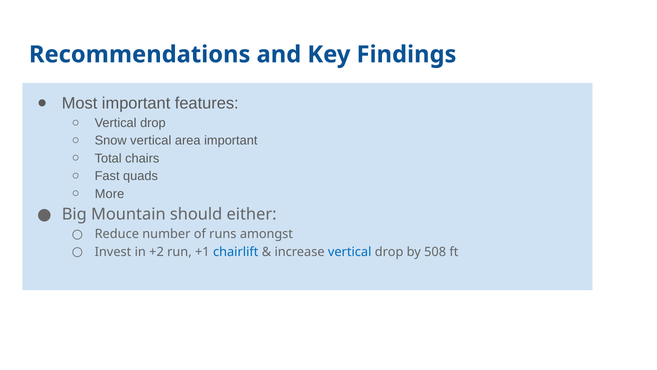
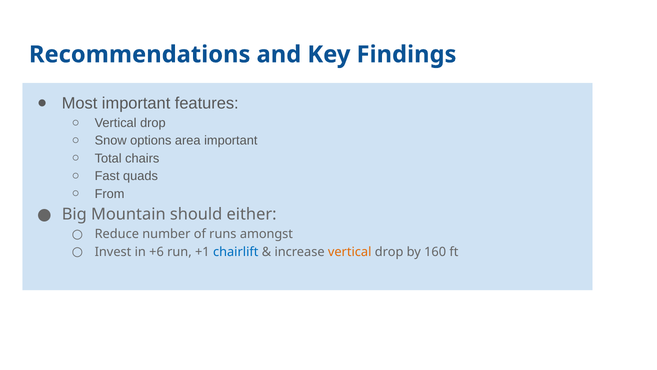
Snow vertical: vertical -> options
More: More -> From
+2: +2 -> +6
vertical at (350, 252) colour: blue -> orange
508: 508 -> 160
